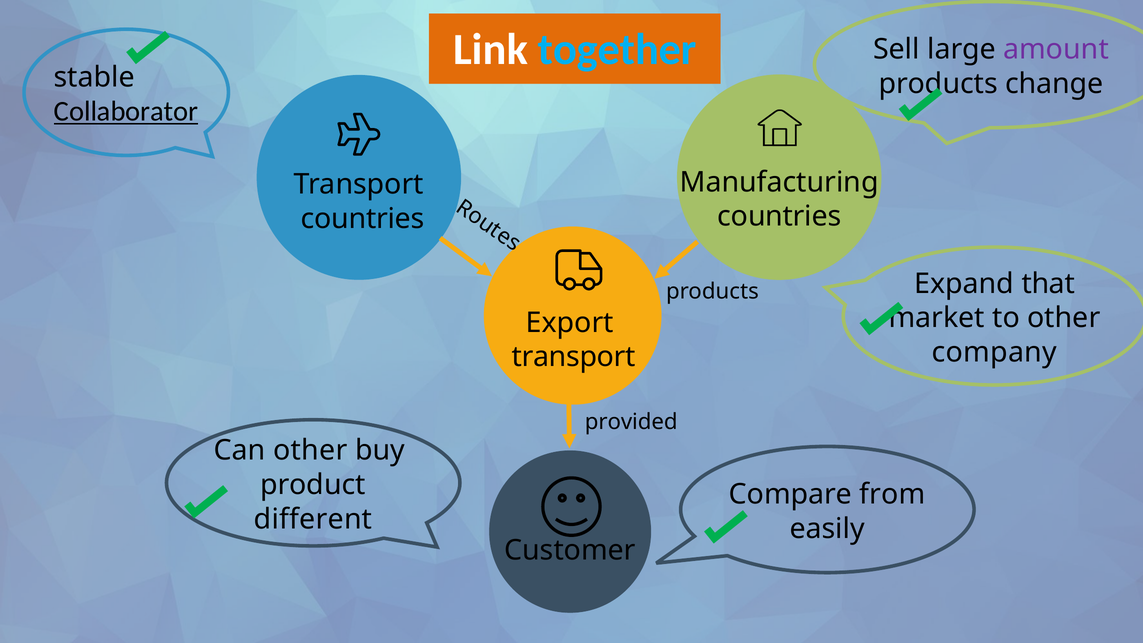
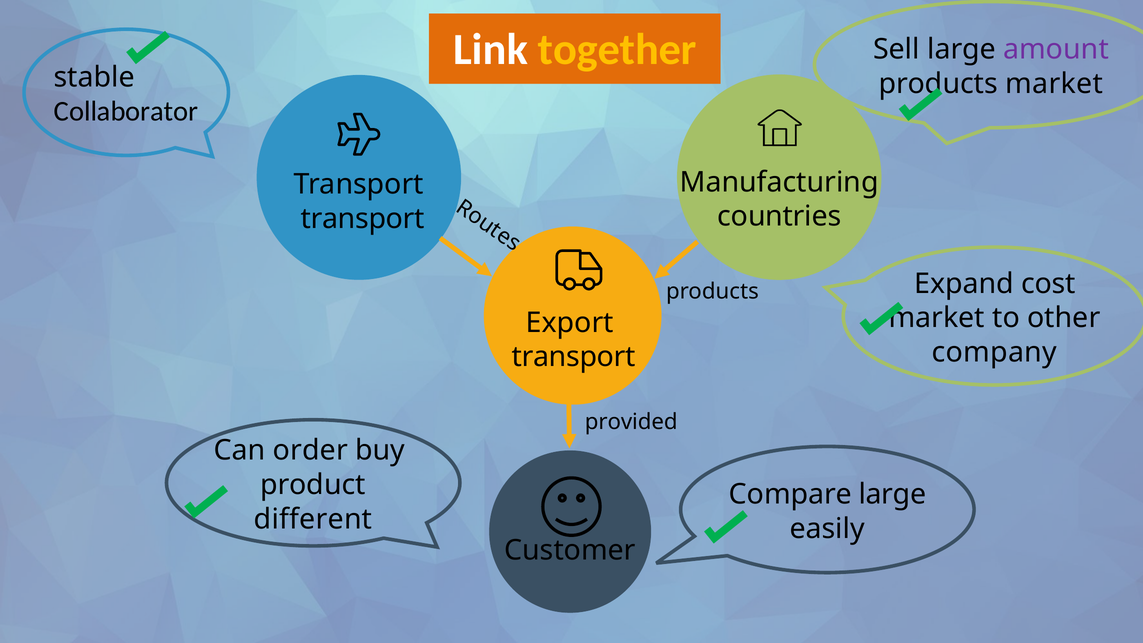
together colour: light blue -> yellow
change at (1054, 84): change -> market
Collaborator underline: present -> none
countries at (363, 219): countries -> transport
that: that -> cost
Can other: other -> order
Compare from: from -> large
